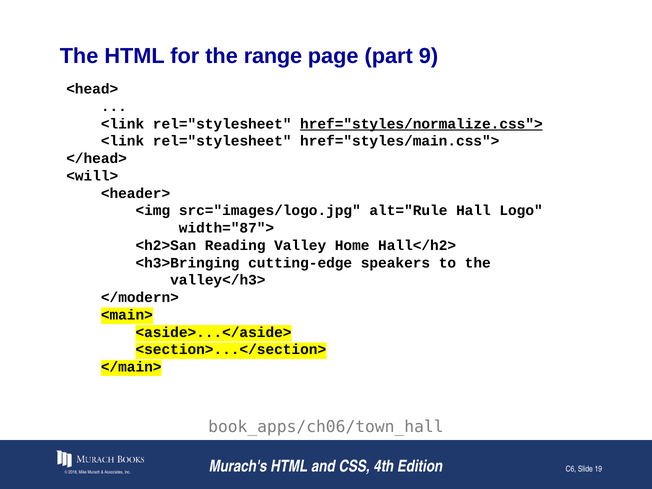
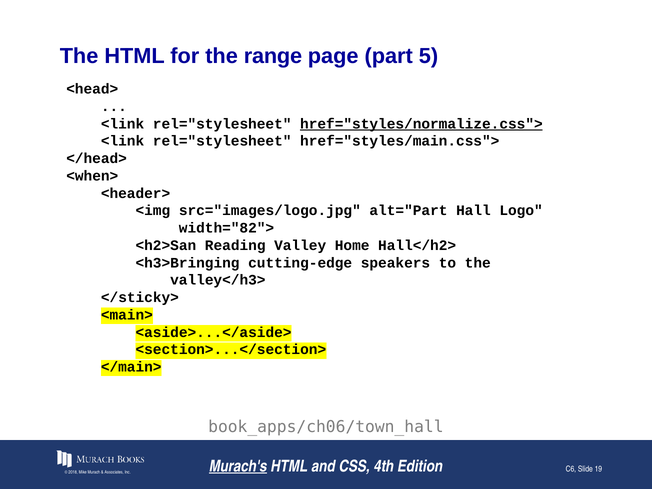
9: 9 -> 5
<will>: <will> -> <when>
alt="Rule: alt="Rule -> alt="Part
width="87">: width="87"> -> width="82">
</modern>: </modern> -> </sticky>
Murach's underline: none -> present
